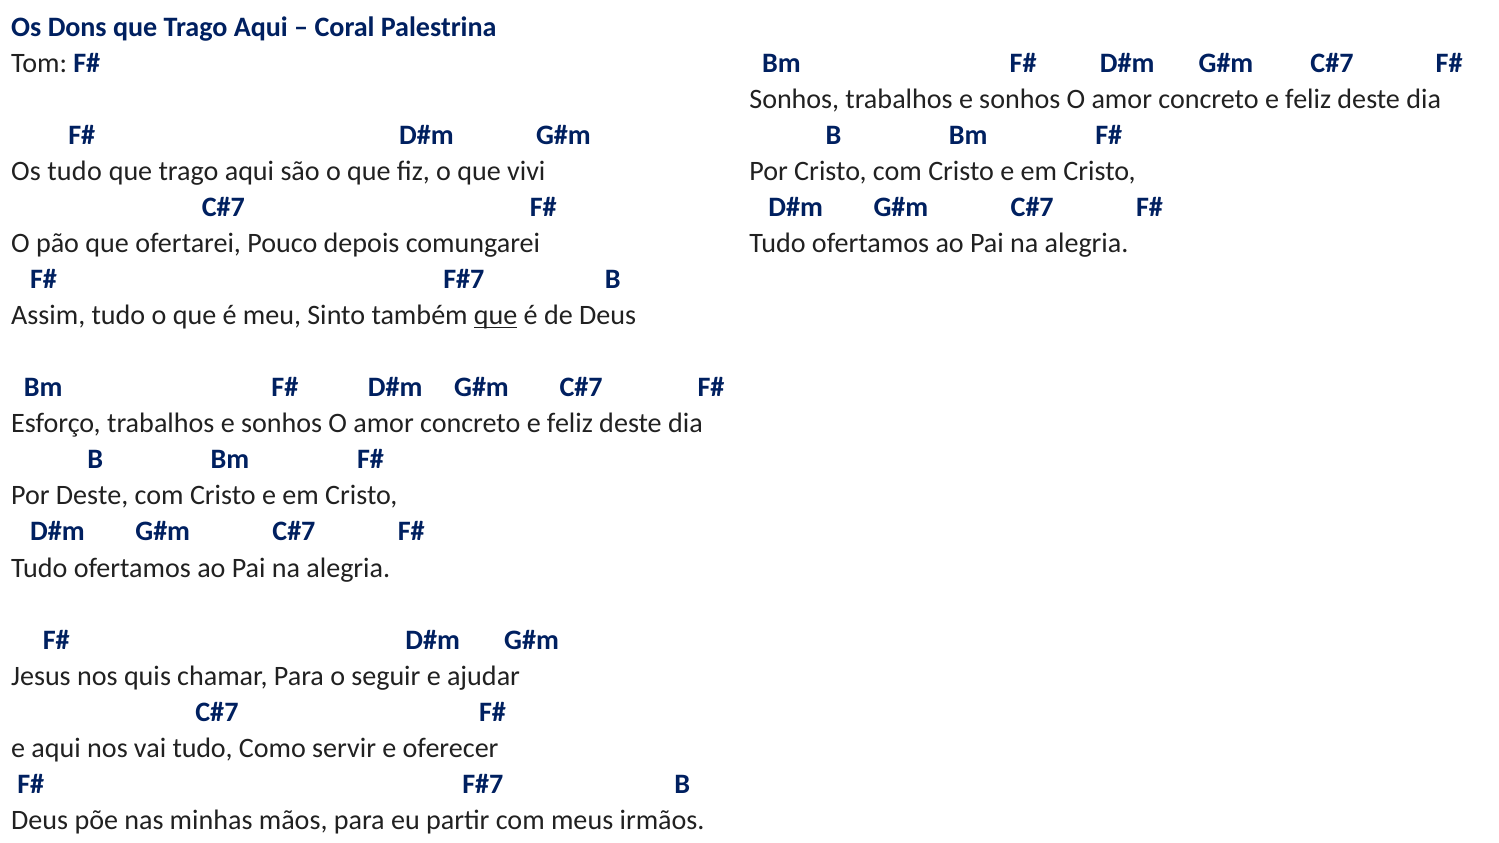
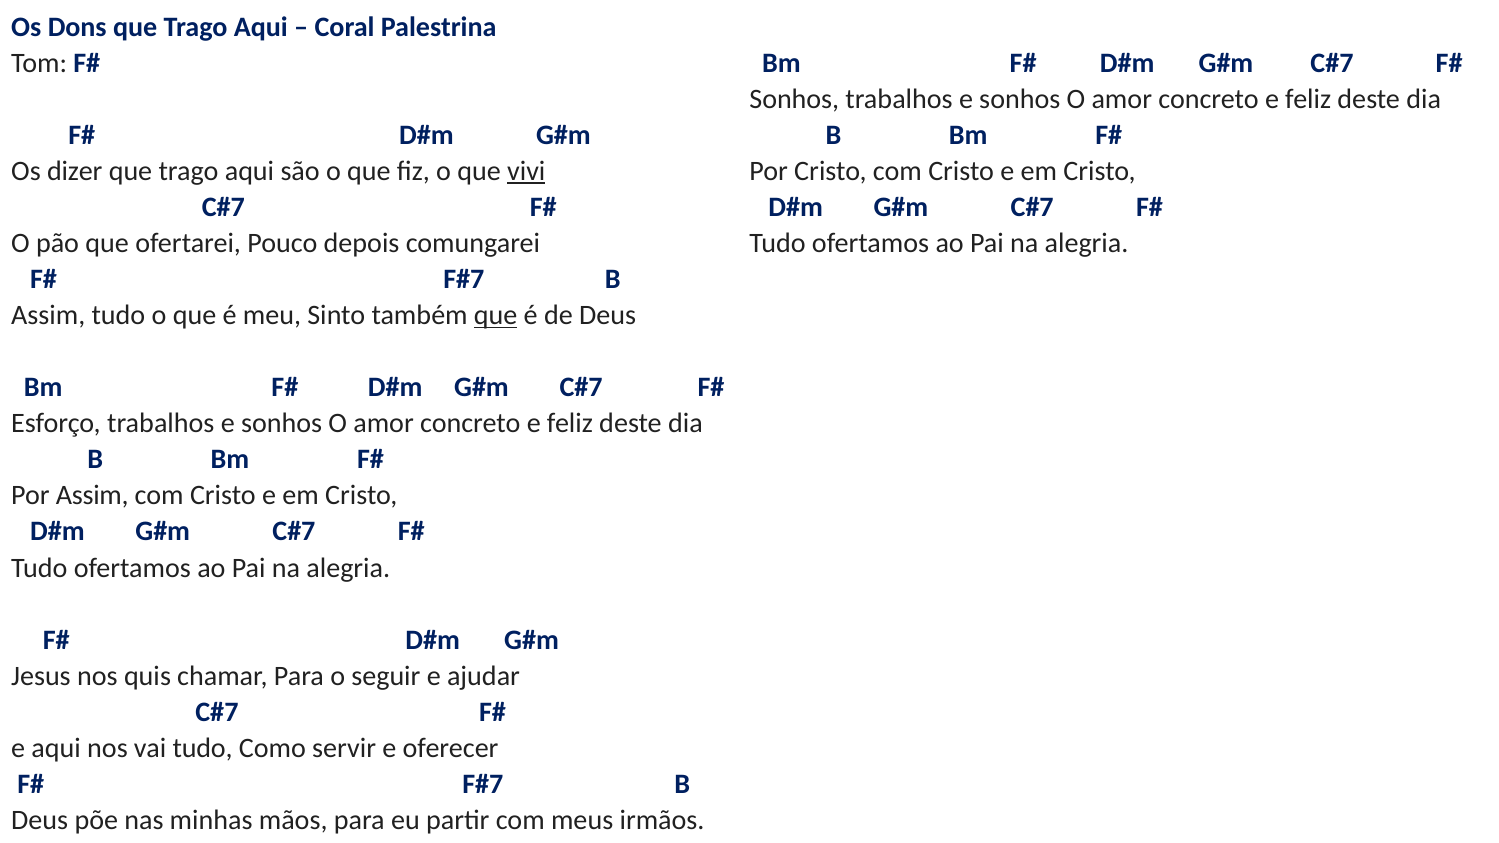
Os tudo: tudo -> dizer
vivi underline: none -> present
Por Deste: Deste -> Assim
